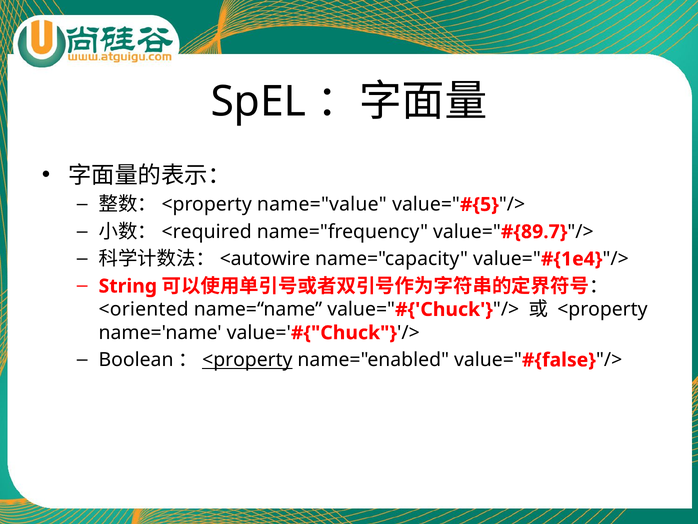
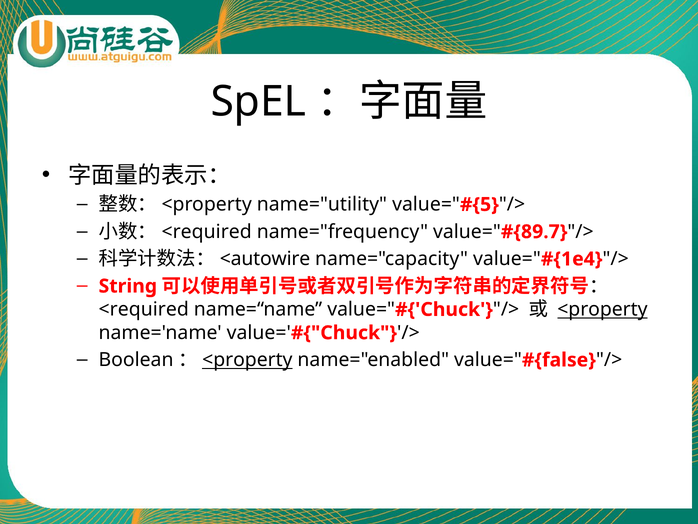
name="value: name="value -> name="utility
<oriented at (144, 309): <oriented -> <required
<property at (602, 309) underline: none -> present
